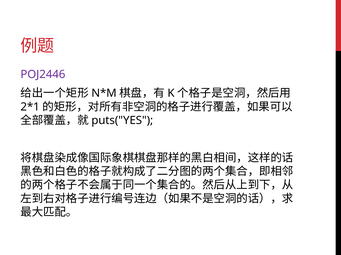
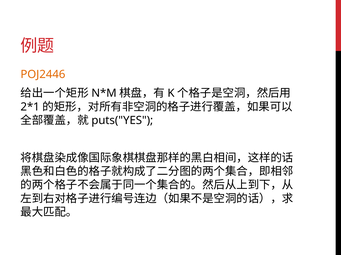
POJ2446 colour: purple -> orange
